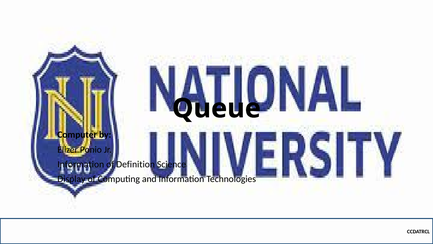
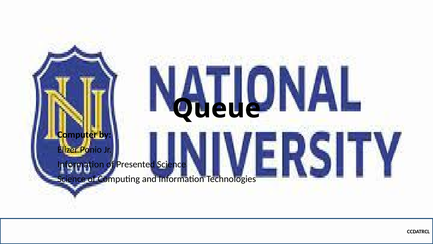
Definition: Definition -> Presented
Display at (71, 179): Display -> Science
